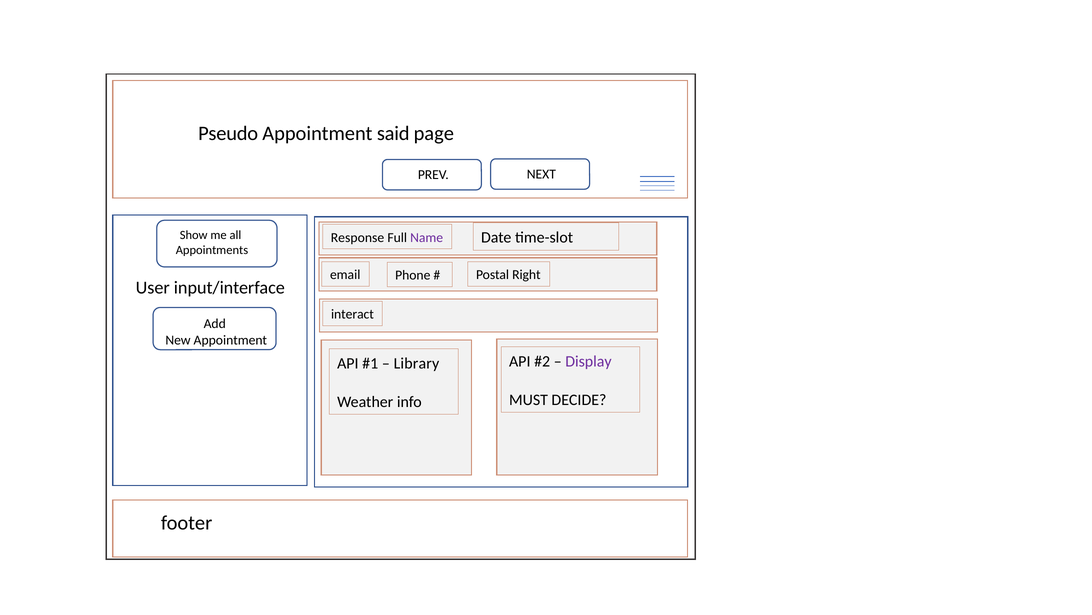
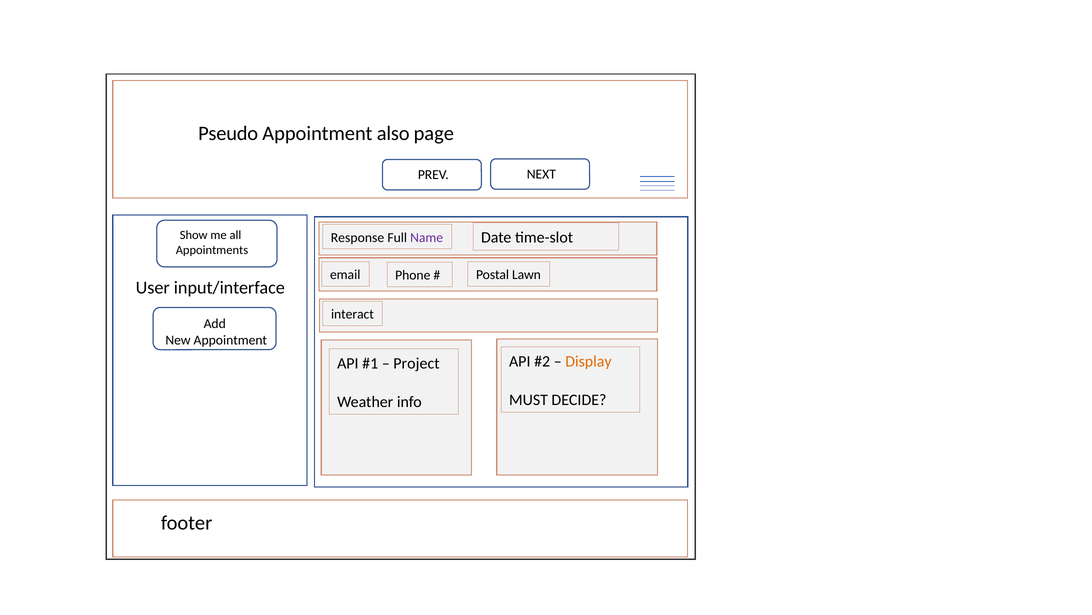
said: said -> also
Right: Right -> Lawn
Display colour: purple -> orange
Library: Library -> Project
